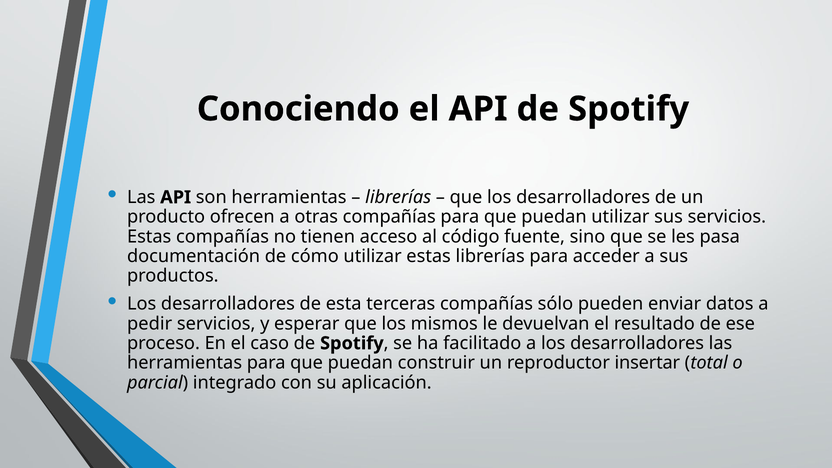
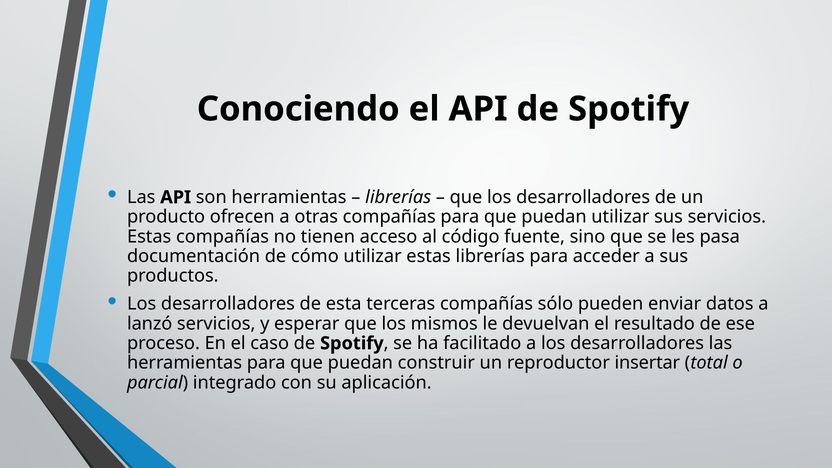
pedir: pedir -> lanzó
